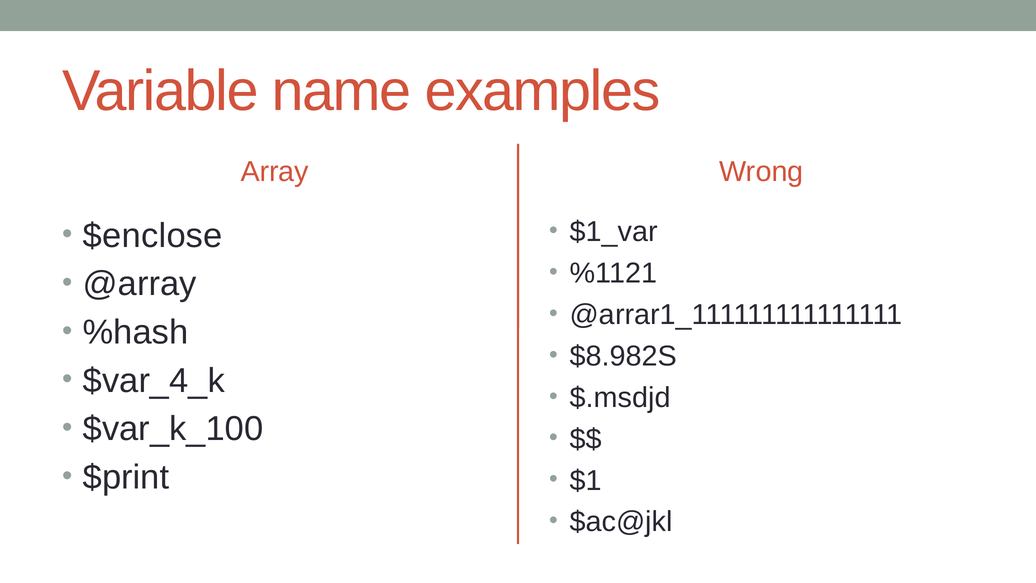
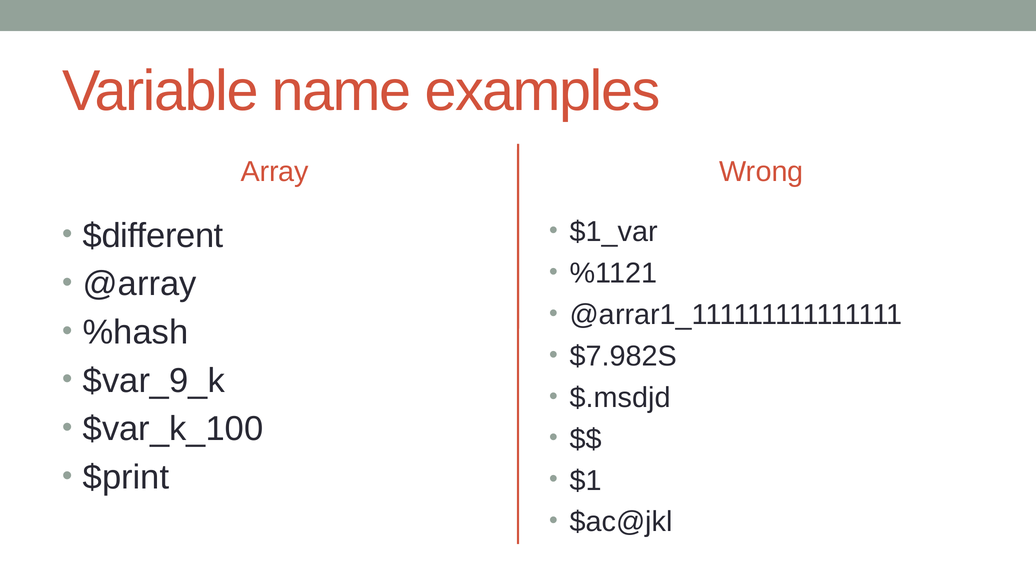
$enclose: $enclose -> $different
$8.982S: $8.982S -> $7.982S
$var_4_k: $var_4_k -> $var_9_k
